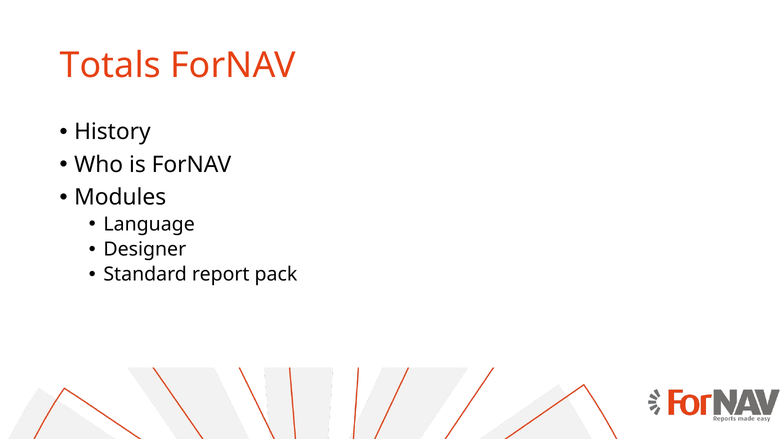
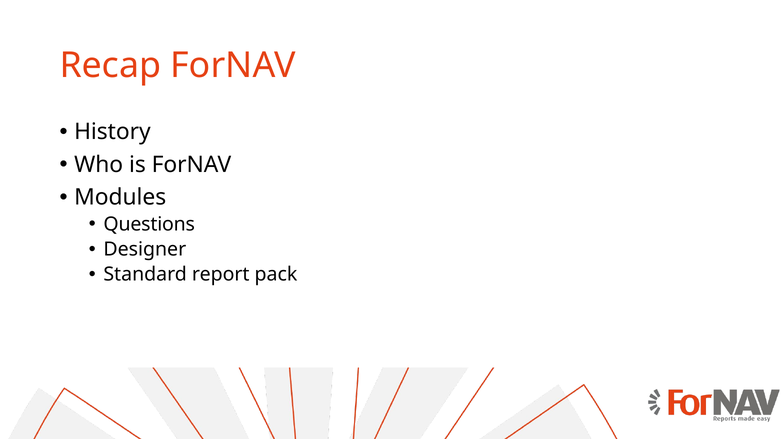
Totals: Totals -> Recap
Language: Language -> Questions
